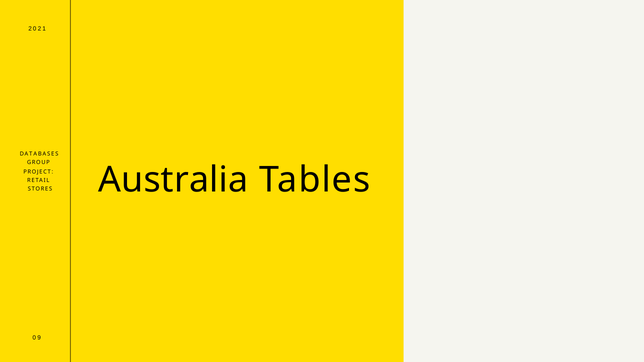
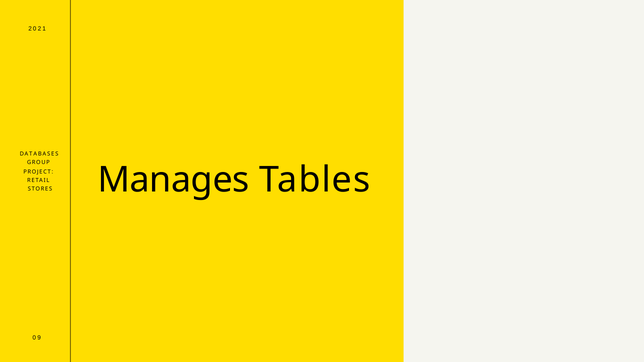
Australia: Australia -> Manages
